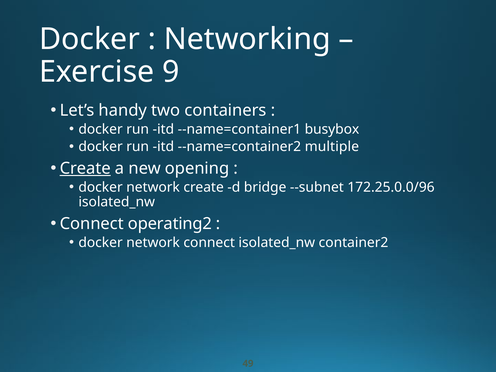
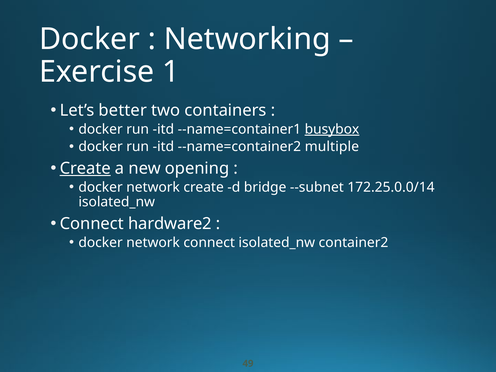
9: 9 -> 1
handy: handy -> better
busybox underline: none -> present
172.25.0.0/96: 172.25.0.0/96 -> 172.25.0.0/14
operating2: operating2 -> hardware2
